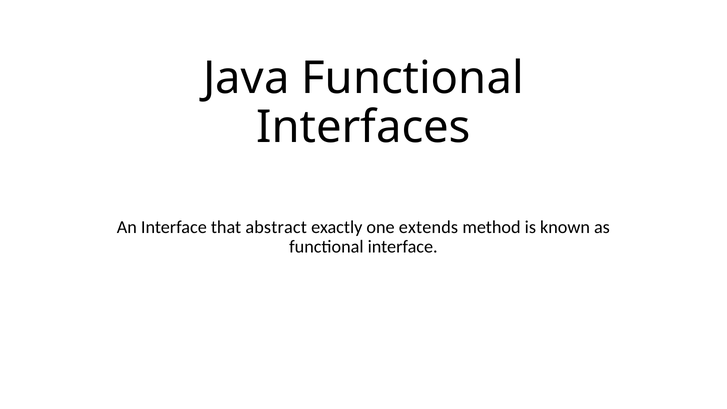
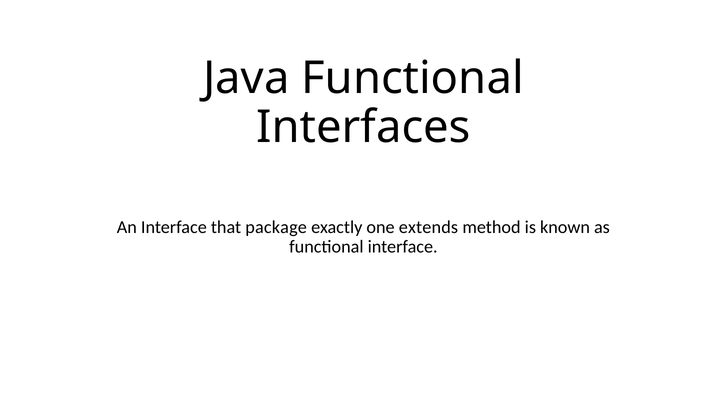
abstract: abstract -> package
